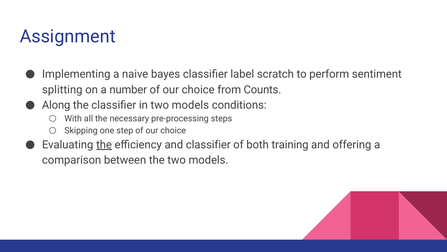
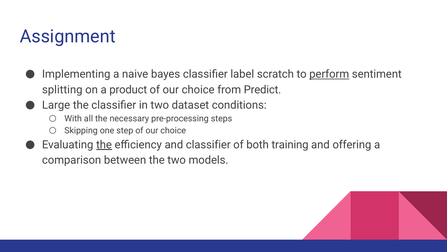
perform underline: none -> present
number: number -> product
Counts: Counts -> Predict
Along: Along -> Large
in two models: models -> dataset
